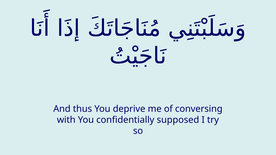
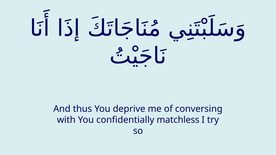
supposed: supposed -> matchless
